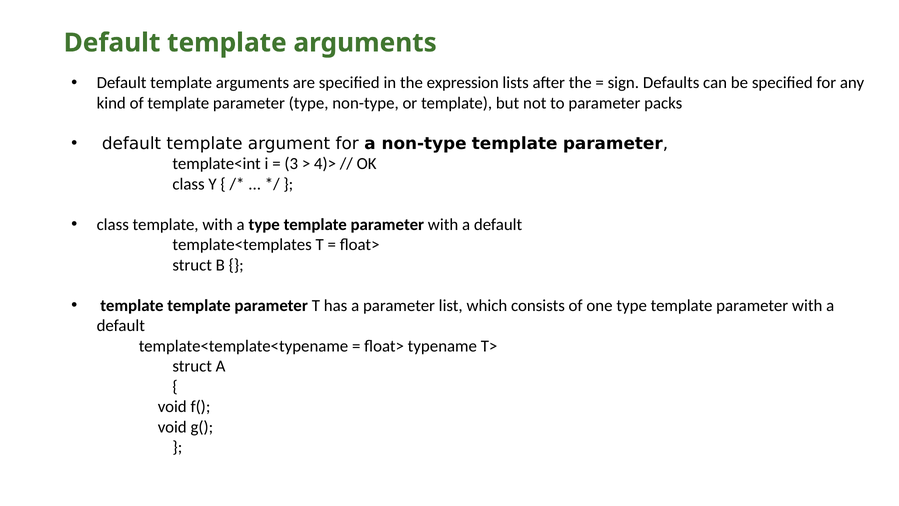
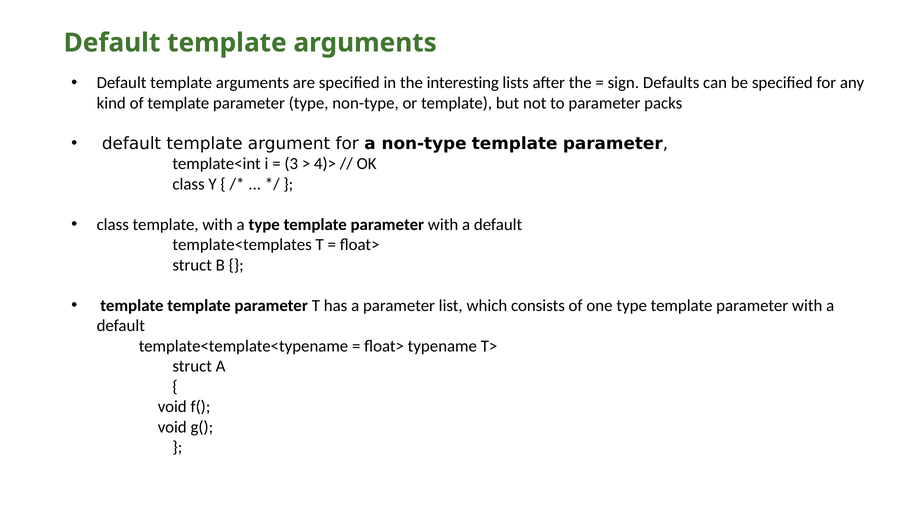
expression: expression -> interesting
